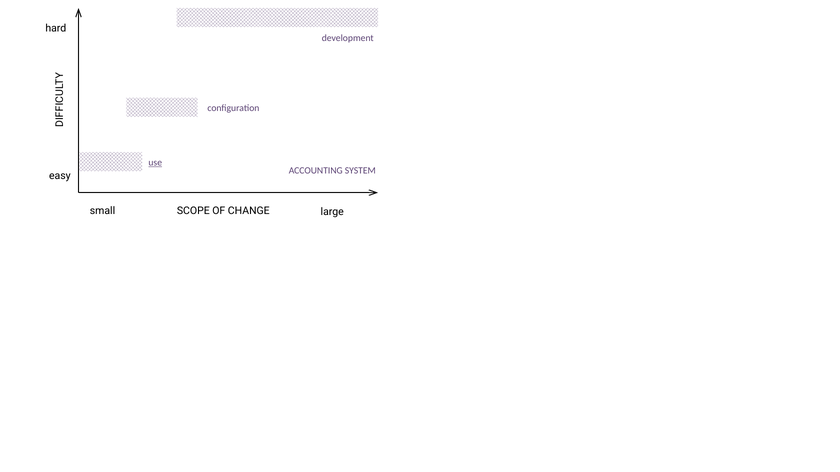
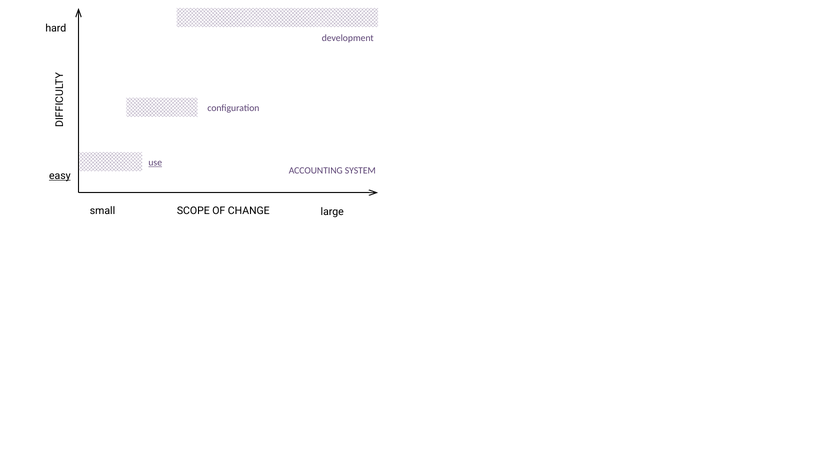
easy underline: none -> present
